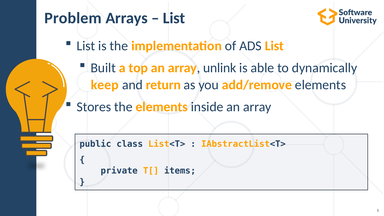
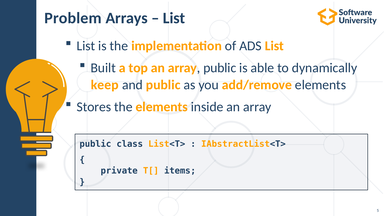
array unlink: unlink -> public
and return: return -> public
